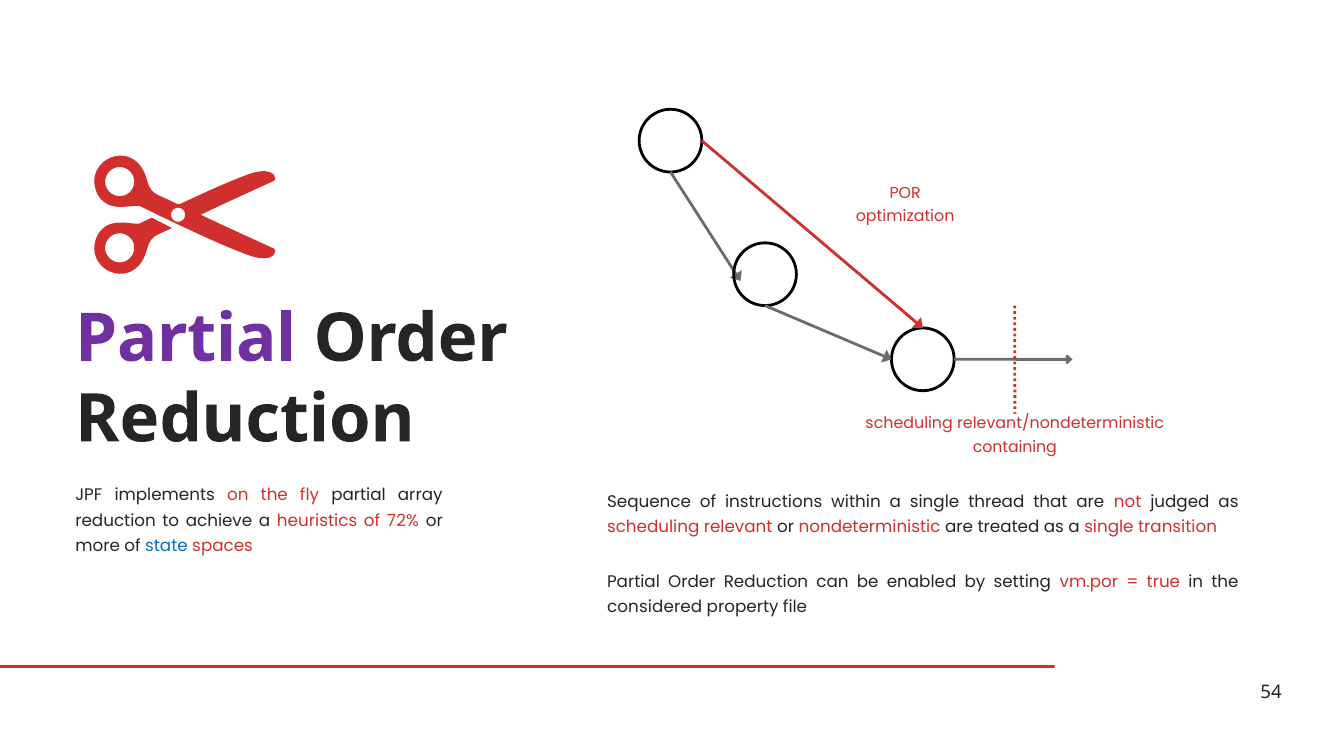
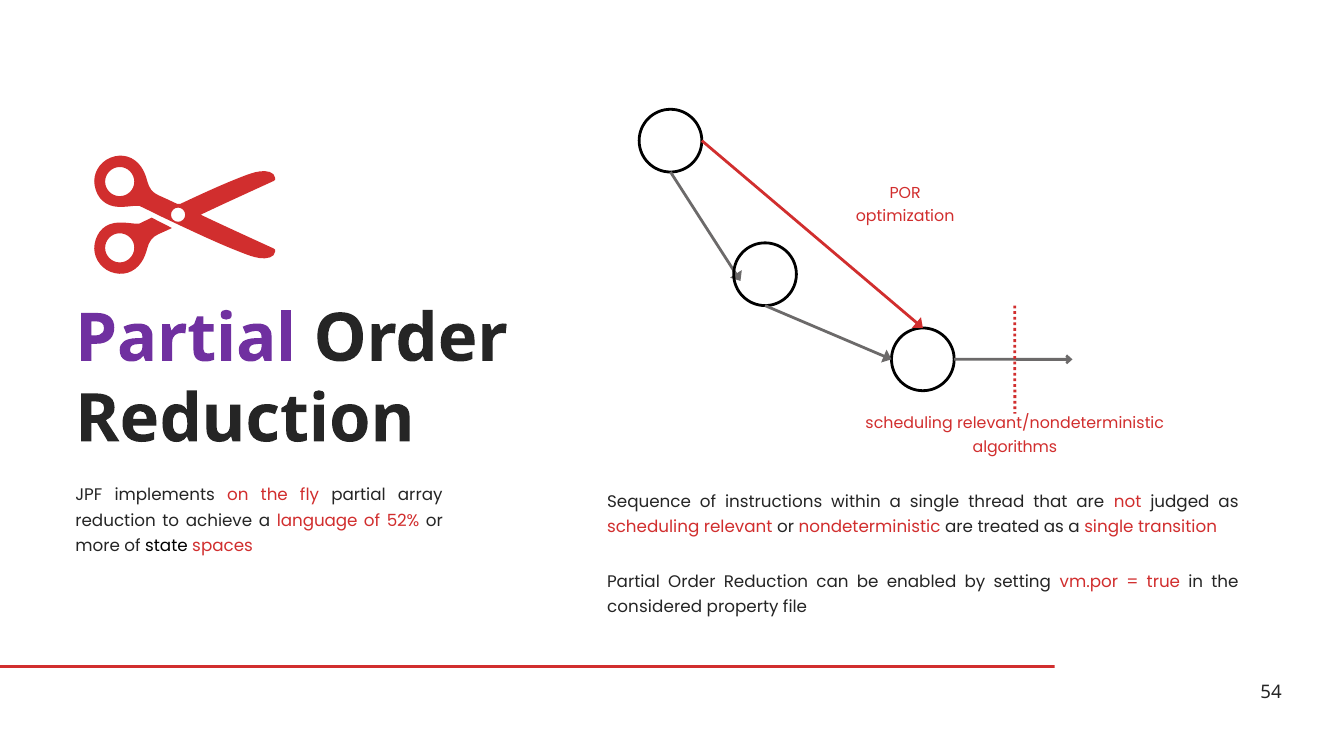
containing: containing -> algorithms
heuristics: heuristics -> language
72%: 72% -> 52%
state colour: blue -> black
